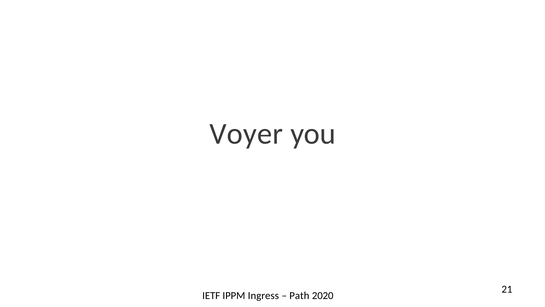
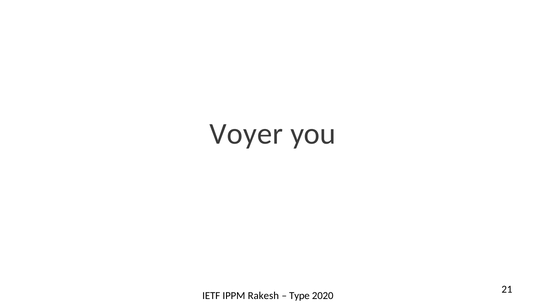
Ingress: Ingress -> Rakesh
Path: Path -> Type
